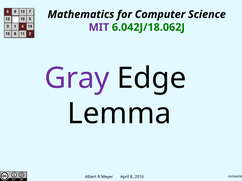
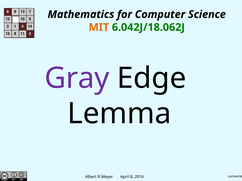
MIT colour: purple -> orange
